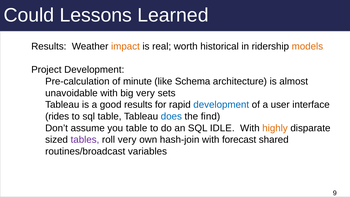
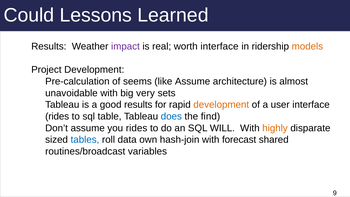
impact colour: orange -> purple
worth historical: historical -> interface
minute: minute -> seems
like Schema: Schema -> Assume
development at (221, 105) colour: blue -> orange
you table: table -> rides
IDLE: IDLE -> WILL
tables colour: purple -> blue
roll very: very -> data
